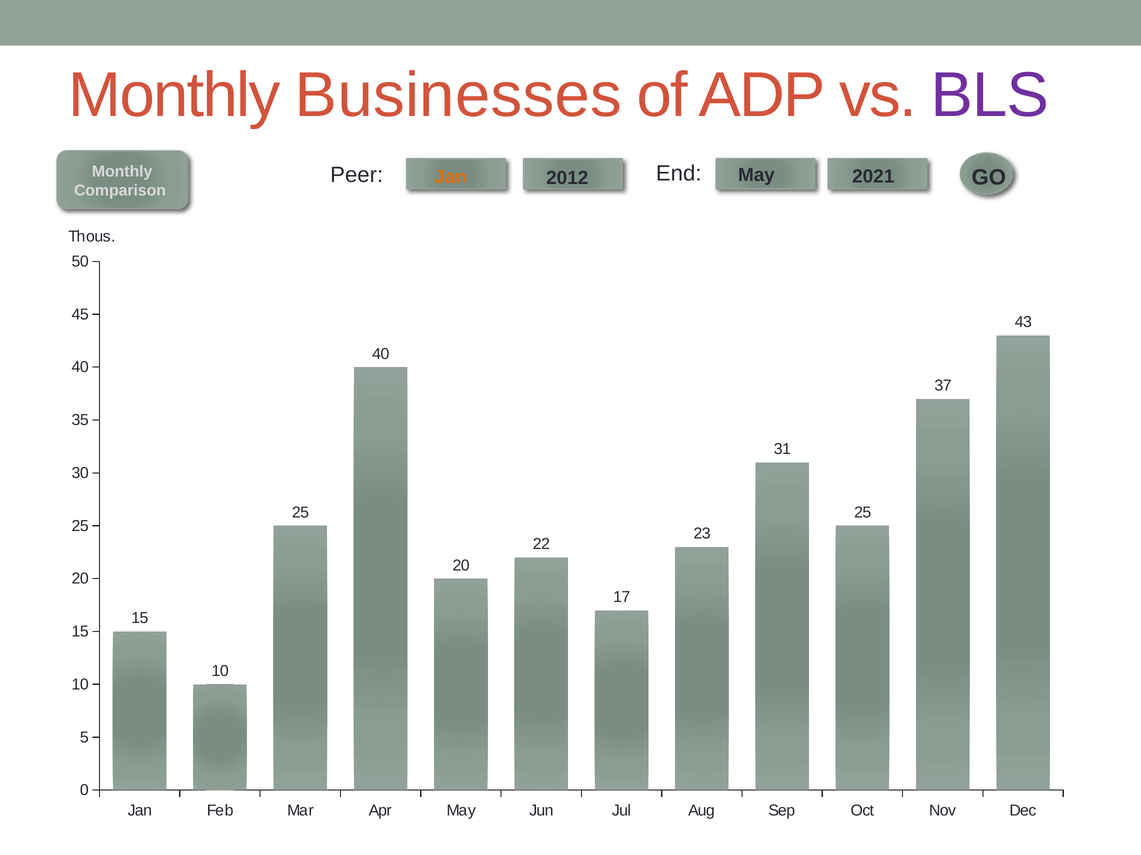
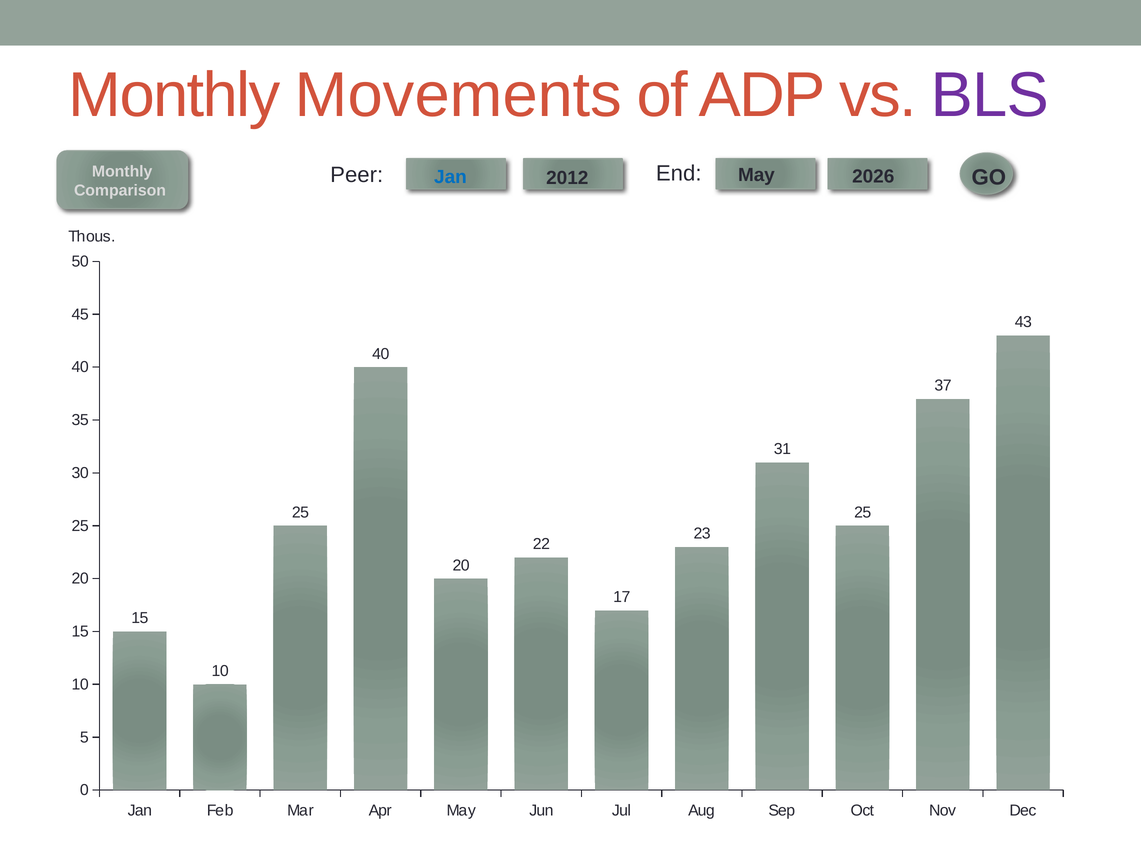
Businesses: Businesses -> Movements
Jan at (450, 177) colour: orange -> blue
2021: 2021 -> 2026
